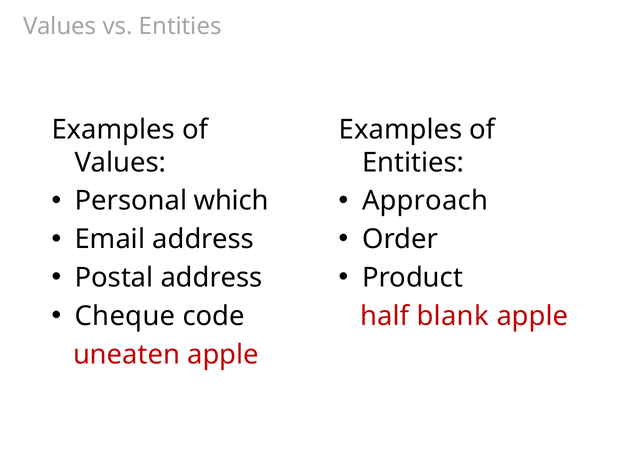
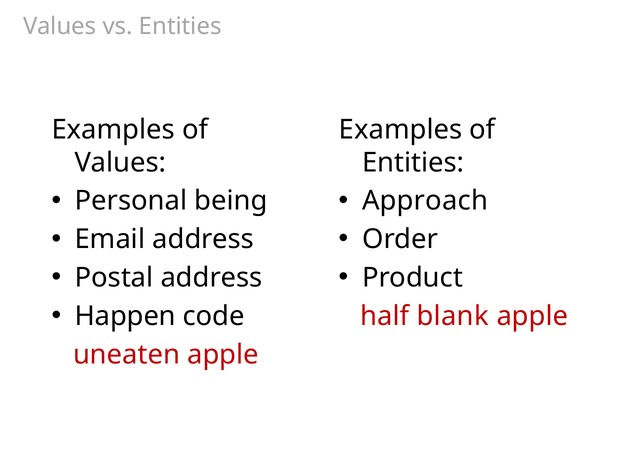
which: which -> being
Cheque: Cheque -> Happen
